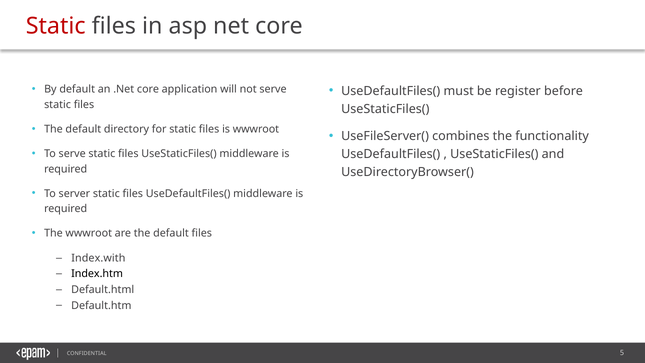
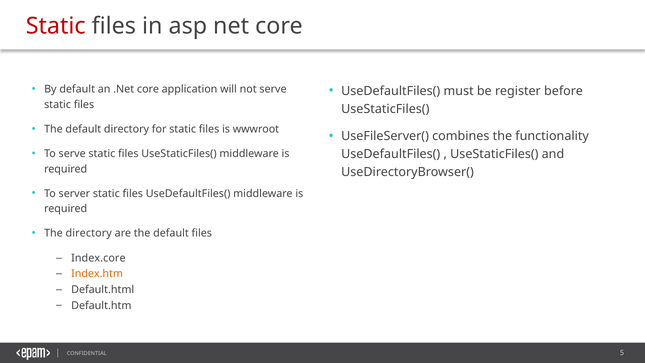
The wwwroot: wwwroot -> directory
Index.with: Index.with -> Index.core
Index.htm colour: black -> orange
